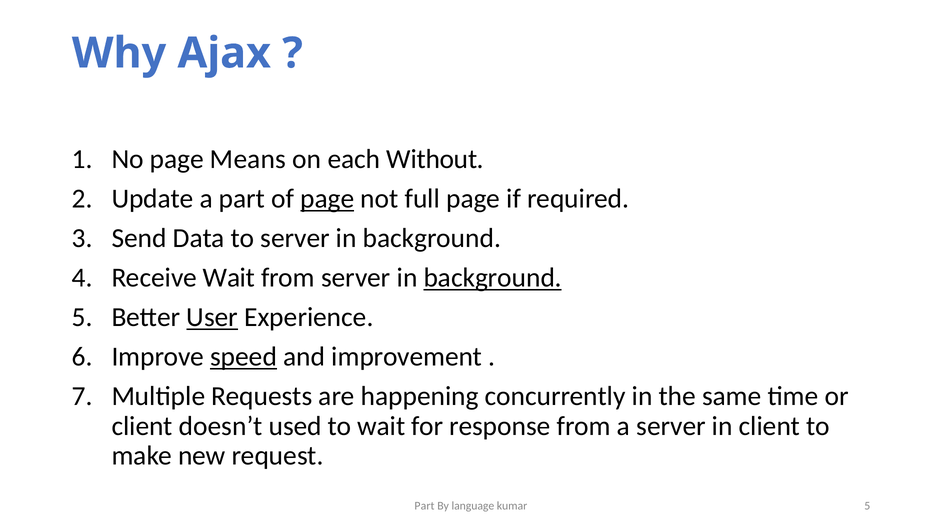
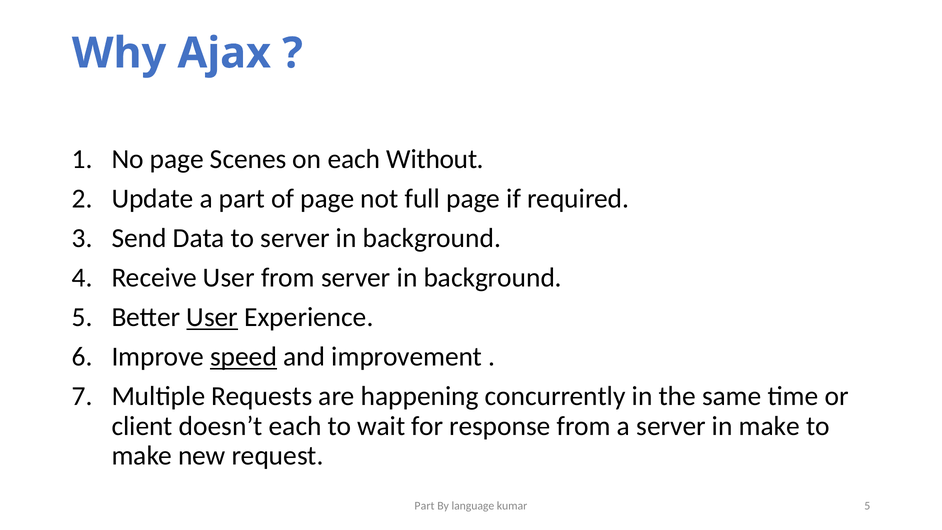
Means: Means -> Scenes
page at (327, 199) underline: present -> none
Receive Wait: Wait -> User
background at (493, 278) underline: present -> none
doesn’t used: used -> each
in client: client -> make
